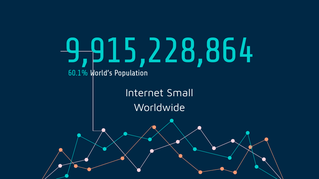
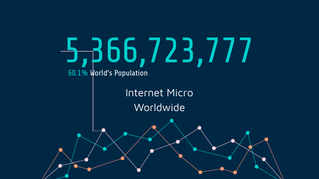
9,915,228,864: 9,915,228,864 -> 5,366,723,777
Small: Small -> Micro
